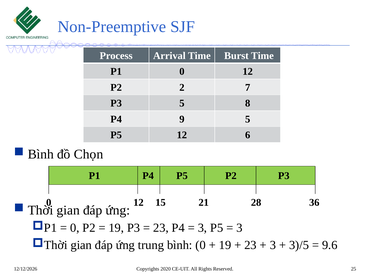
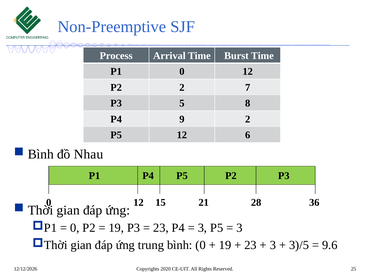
9 5: 5 -> 2
Chọn: Chọn -> Nhau
